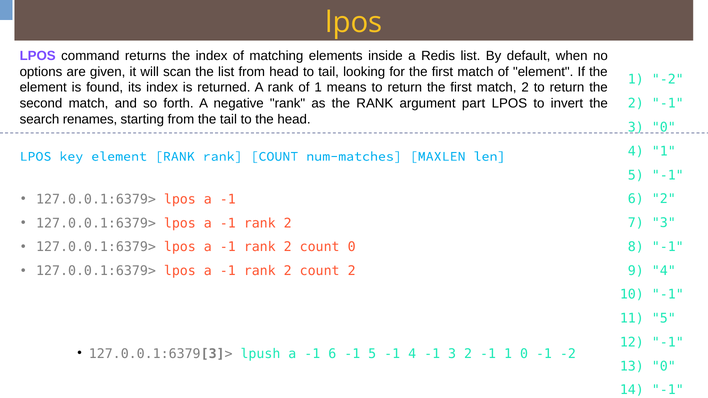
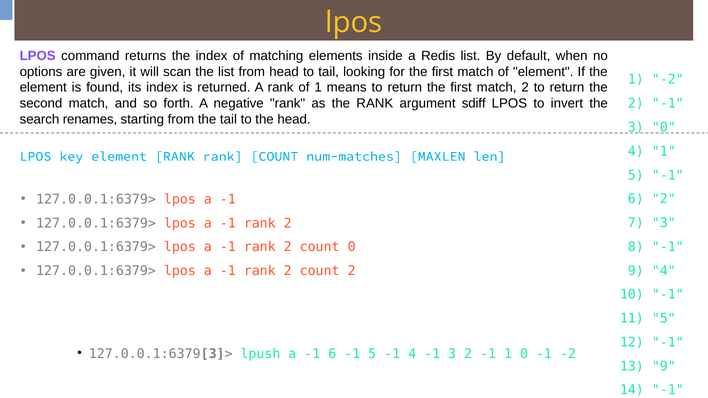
part: part -> sdiff
13 0: 0 -> 9
